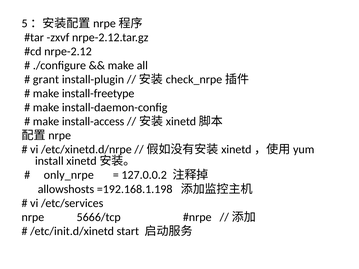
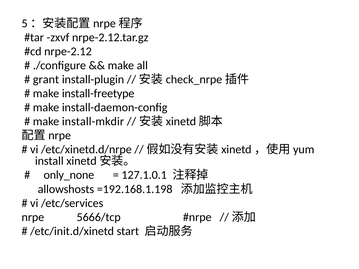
install-access: install-access -> install-mkdir
only_nrpe: only_nrpe -> only_none
127.0.0.2: 127.0.0.2 -> 127.1.0.1
